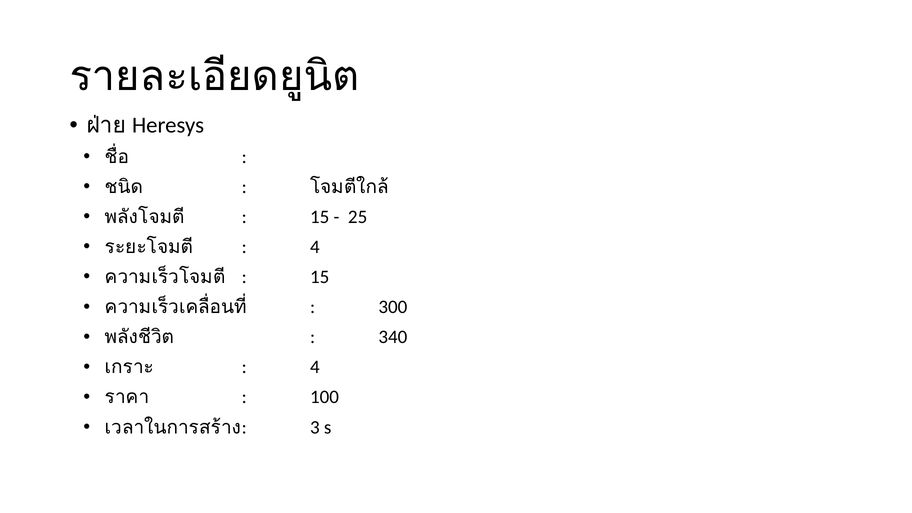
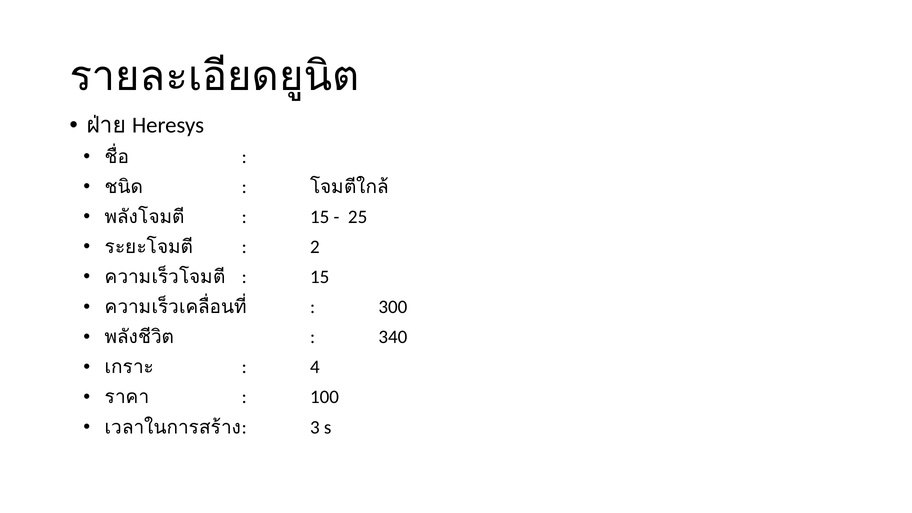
4 at (315, 247): 4 -> 2
